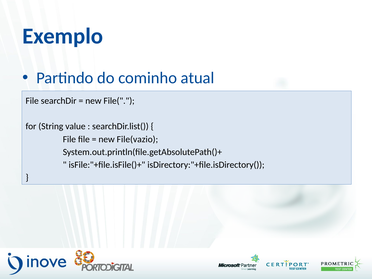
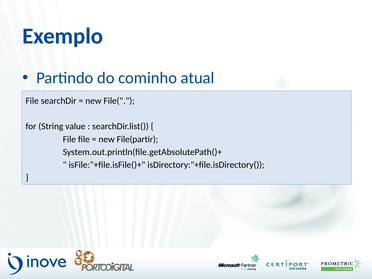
File(vazio: File(vazio -> File(partir
